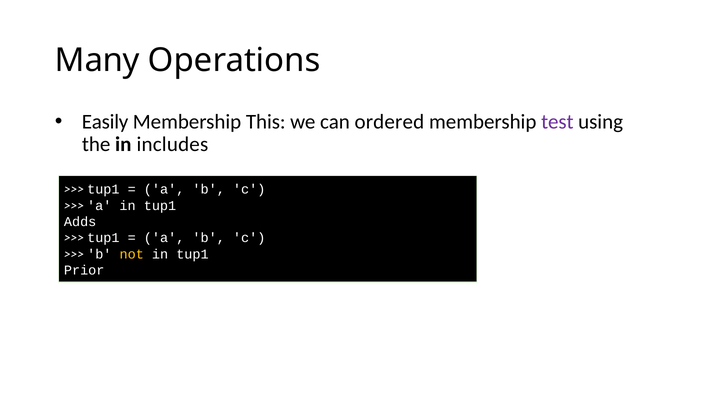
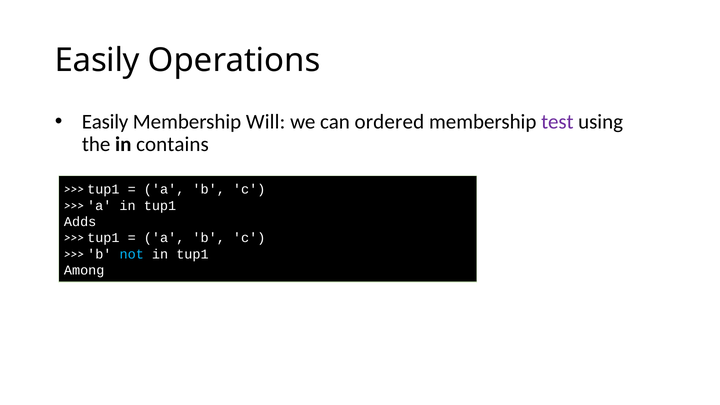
Many at (97, 60): Many -> Easily
This: This -> Will
includes: includes -> contains
not colour: yellow -> light blue
Prior: Prior -> Among
